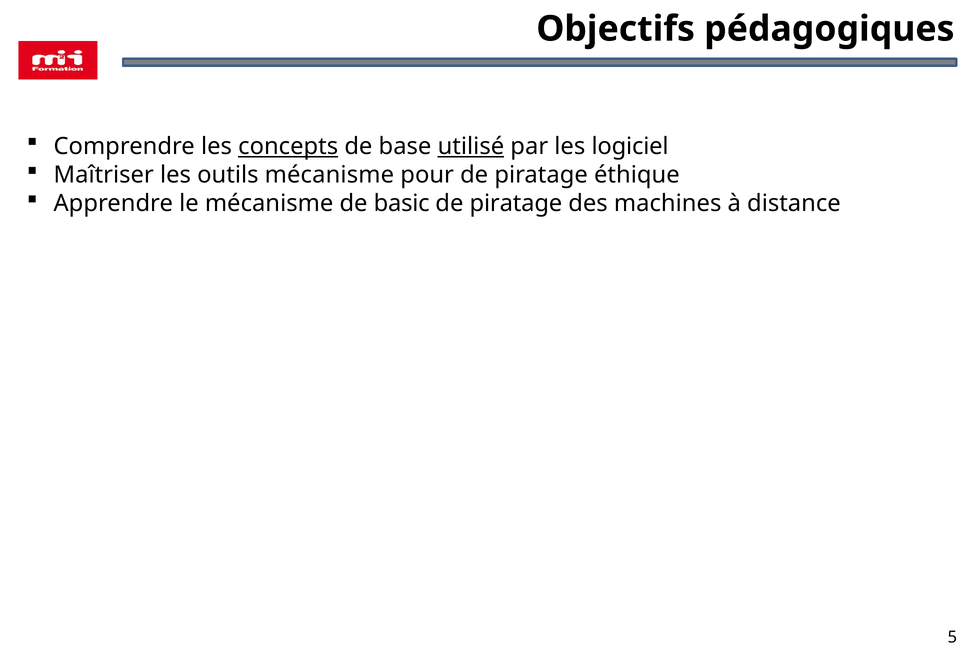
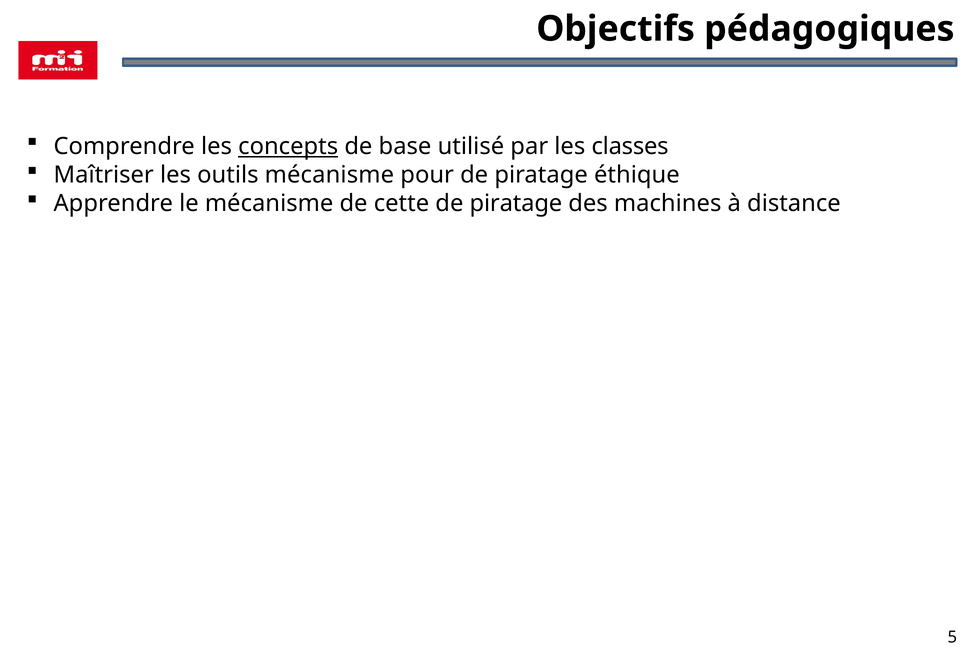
utilisé underline: present -> none
logiciel: logiciel -> classes
basic: basic -> cette
